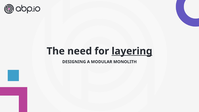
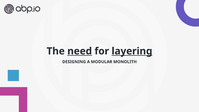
need underline: none -> present
